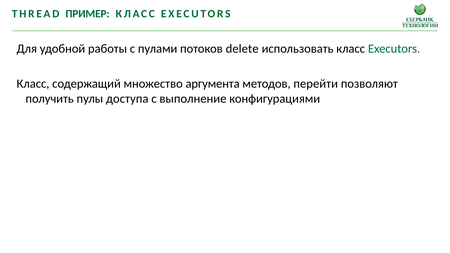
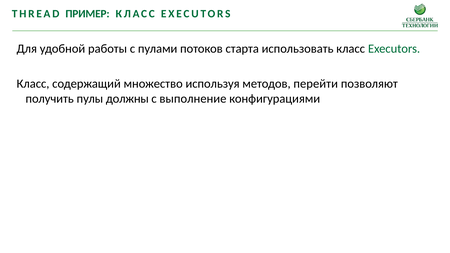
delete: delete -> старта
аргумента: аргумента -> используя
доступа: доступа -> должны
